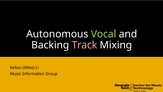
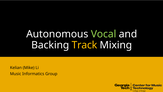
Track colour: pink -> yellow
